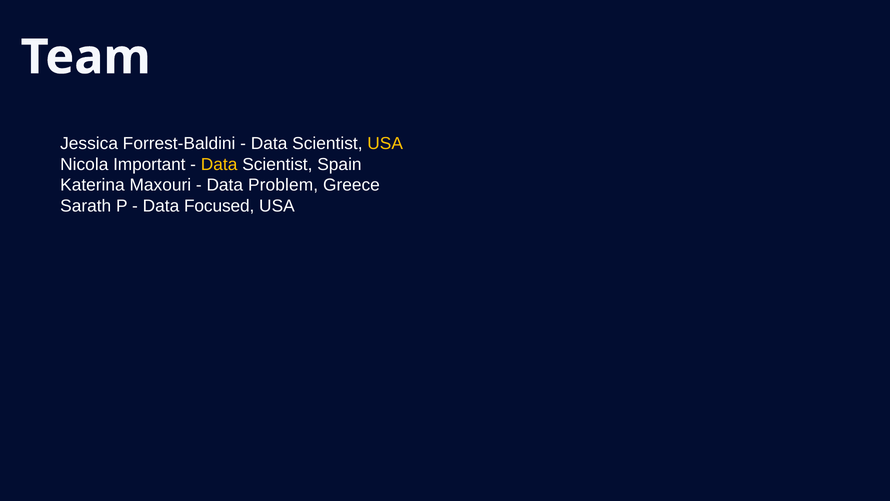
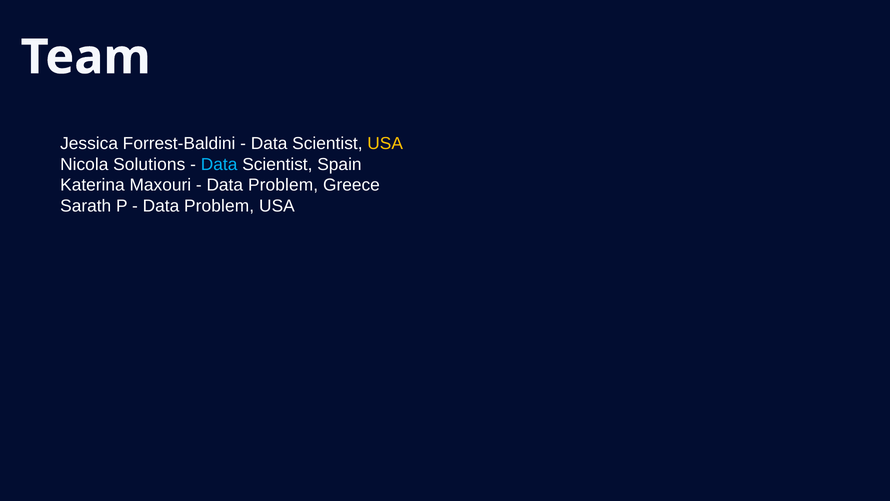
Important: Important -> Solutions
Data at (219, 164) colour: yellow -> light blue
Focused at (219, 206): Focused -> Problem
